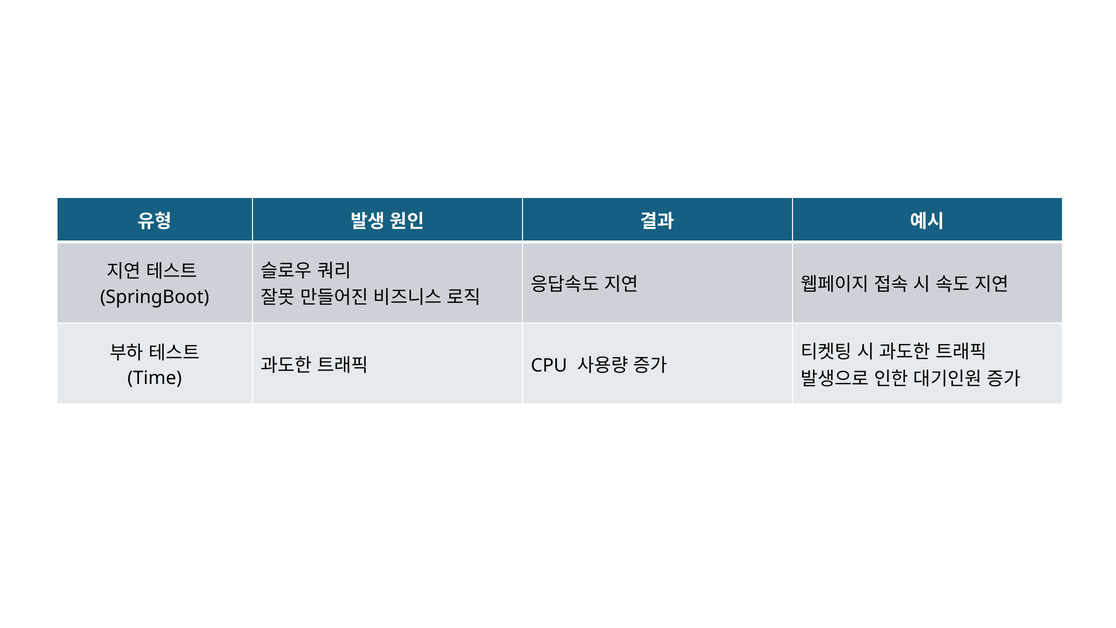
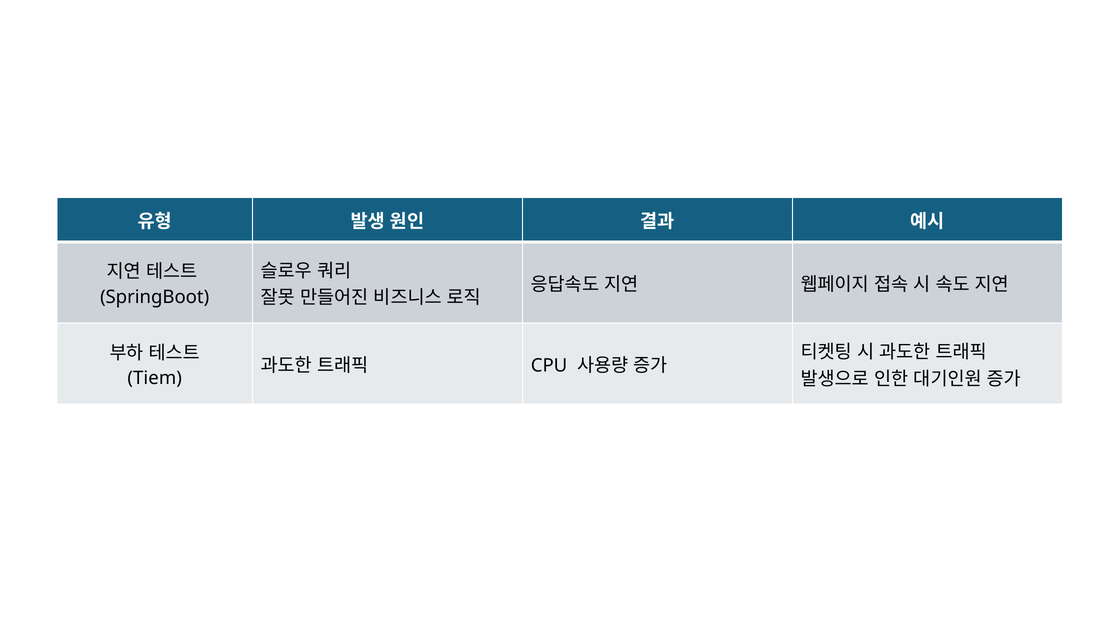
Time: Time -> Tiem
